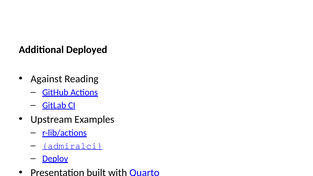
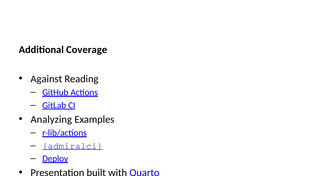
Deployed: Deployed -> Coverage
Upstream: Upstream -> Analyzing
